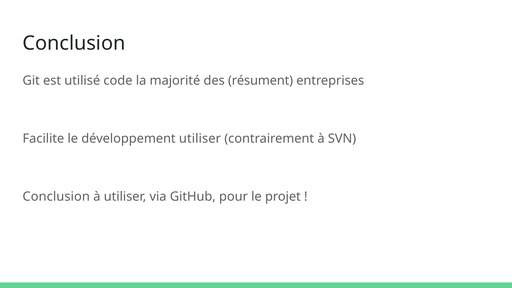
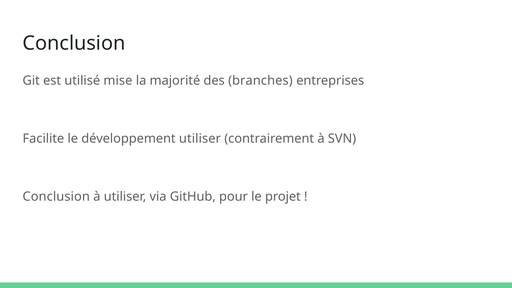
code: code -> mise
résument: résument -> branches
